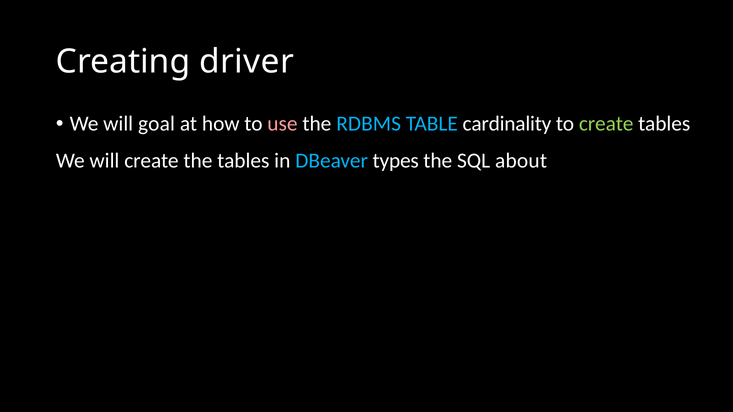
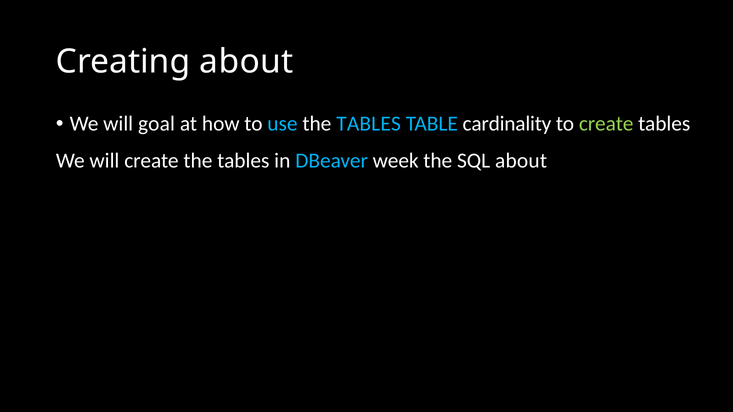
Creating driver: driver -> about
use colour: pink -> light blue
RDBMS at (369, 124): RDBMS -> TABLES
types: types -> week
